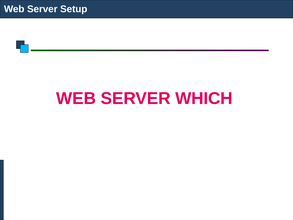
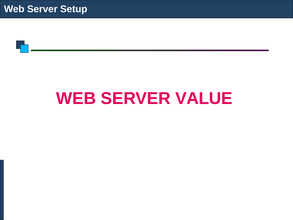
WHICH: WHICH -> VALUE
